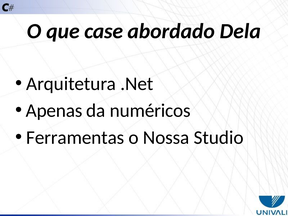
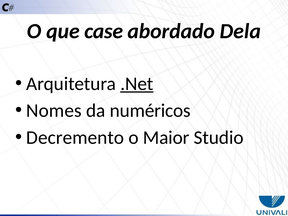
.Net underline: none -> present
Apenas: Apenas -> Nomes
Ferramentas: Ferramentas -> Decremento
Nossa: Nossa -> Maior
